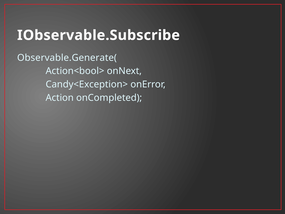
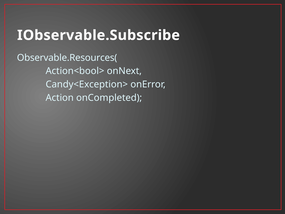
Observable.Generate(: Observable.Generate( -> Observable.Resources(
